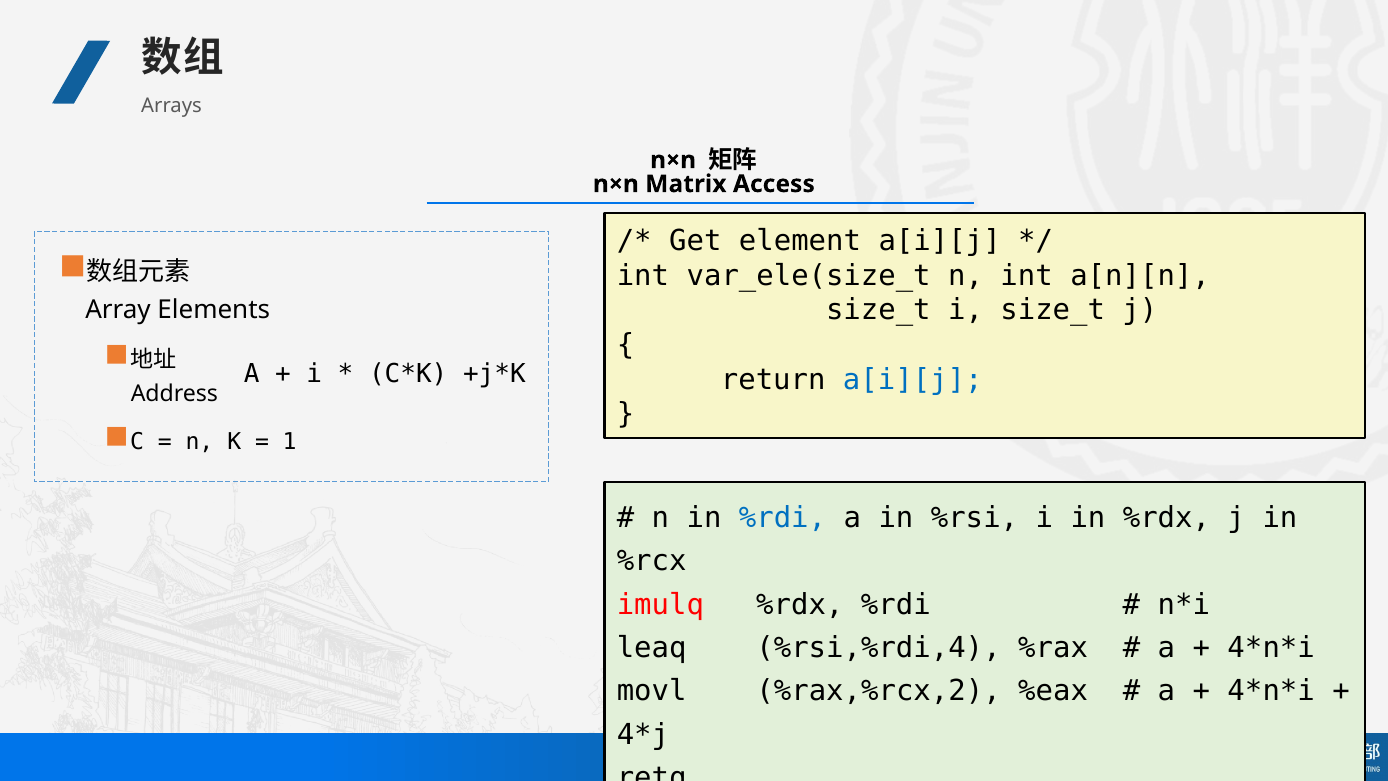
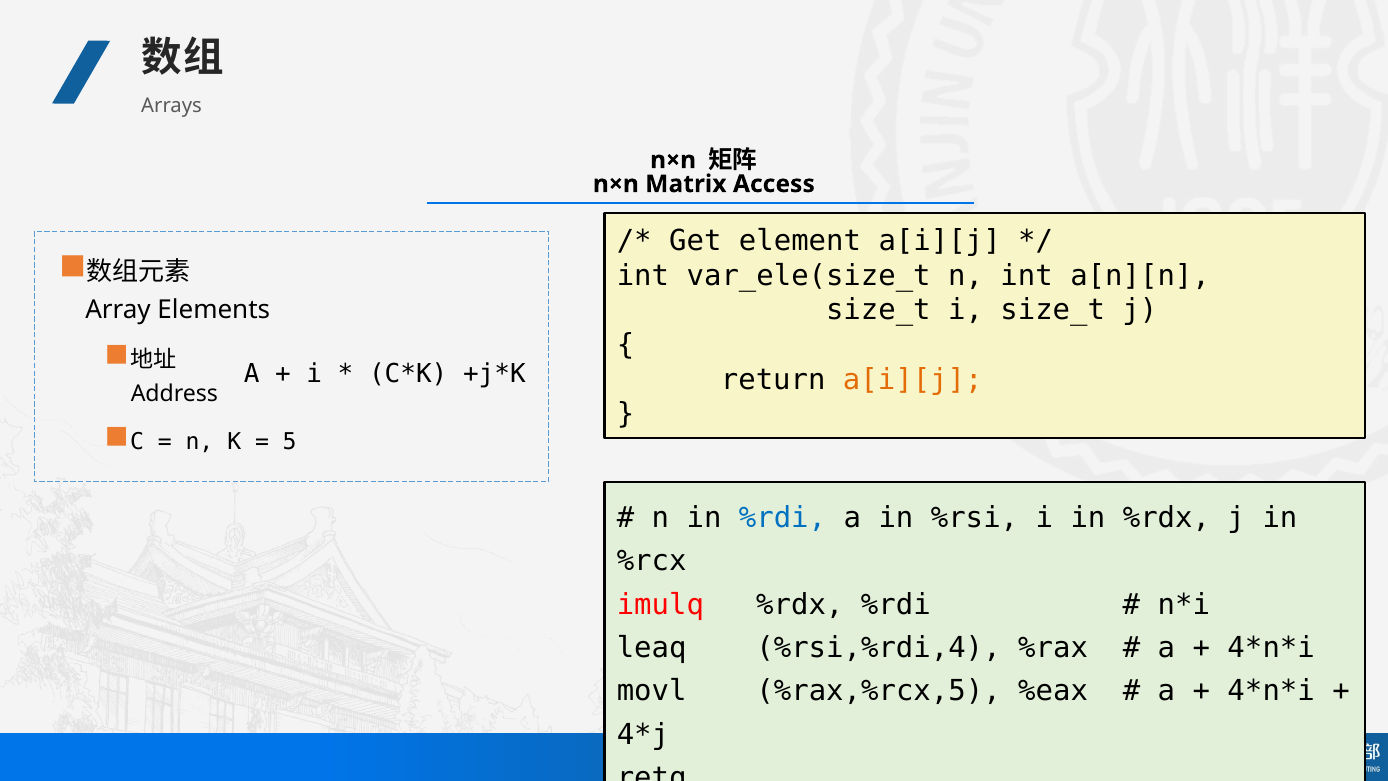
a[i][j at (913, 380) colour: blue -> orange
1: 1 -> 5
%rax,%rcx,2: %rax,%rcx,2 -> %rax,%rcx,5
